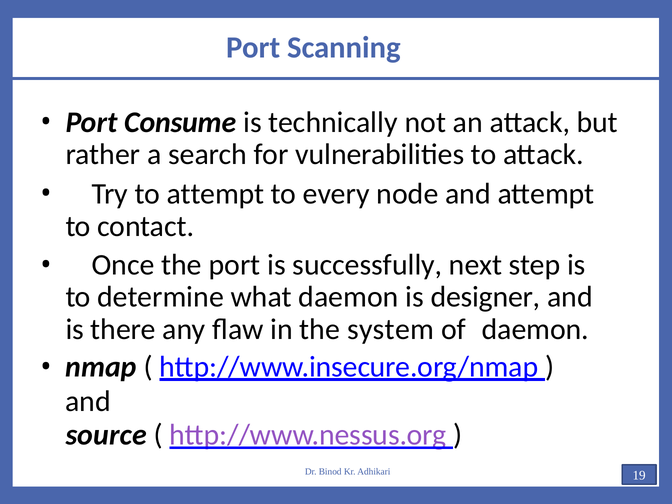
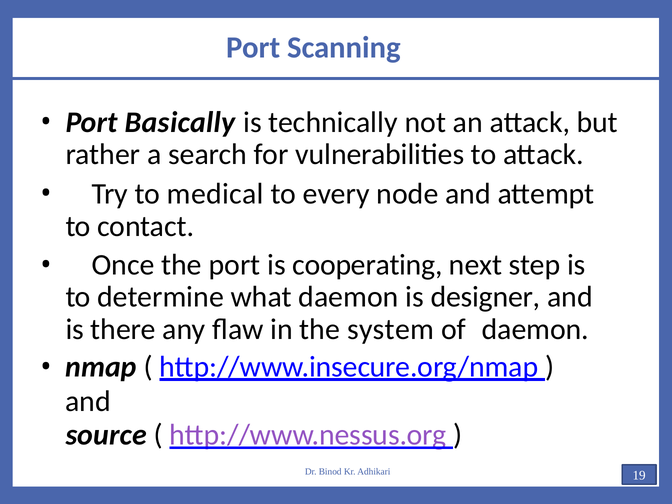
Consume: Consume -> Basically
to attempt: attempt -> medical
successfully: successfully -> cooperating
